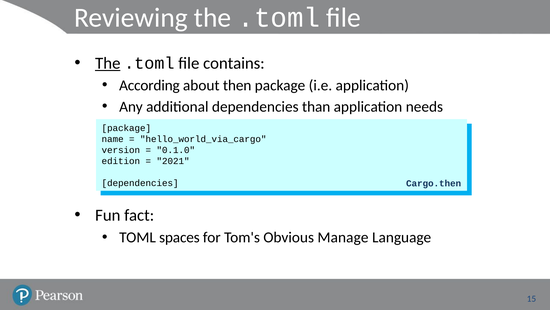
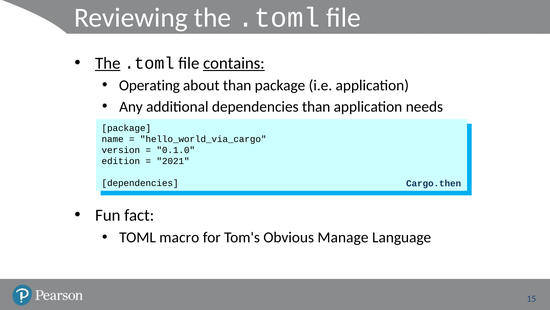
contains underline: none -> present
According: According -> Operating
about then: then -> than
spaces: spaces -> macro
